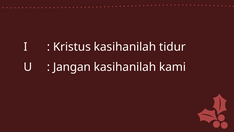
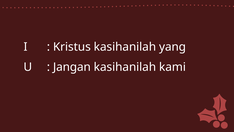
tidur: tidur -> yang
